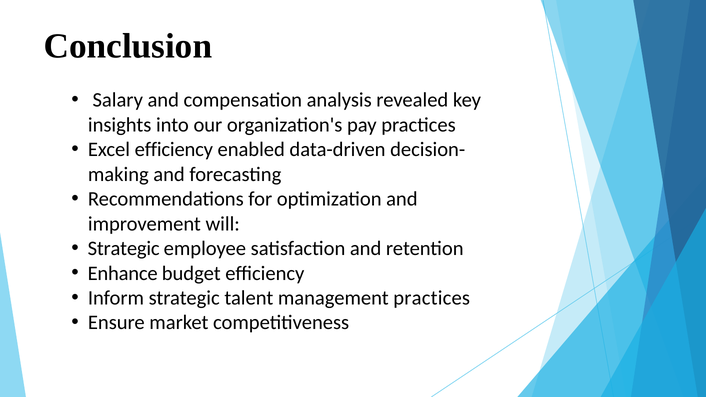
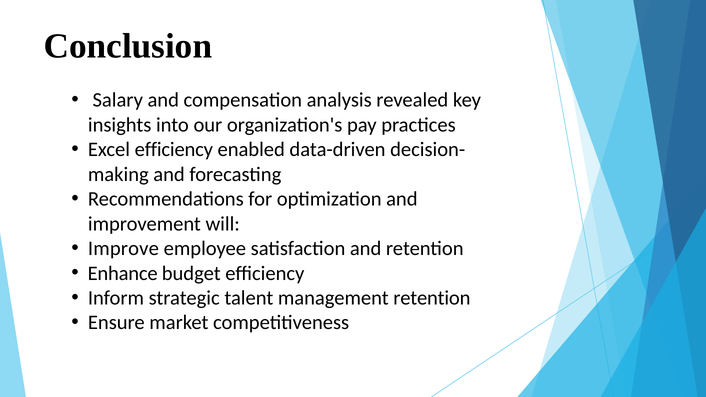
Strategic at (124, 249): Strategic -> Improve
management practices: practices -> retention
